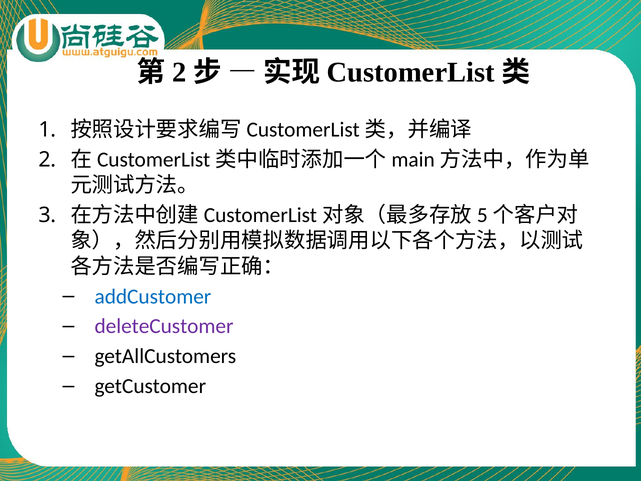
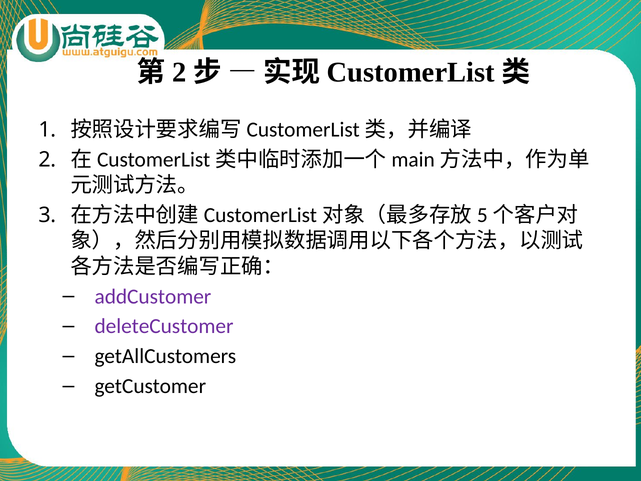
addCustomer colour: blue -> purple
